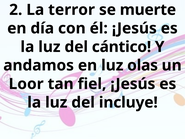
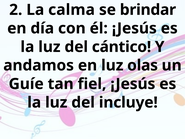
terror: terror -> calma
muerte: muerte -> brindar
Loor: Loor -> Guíe
